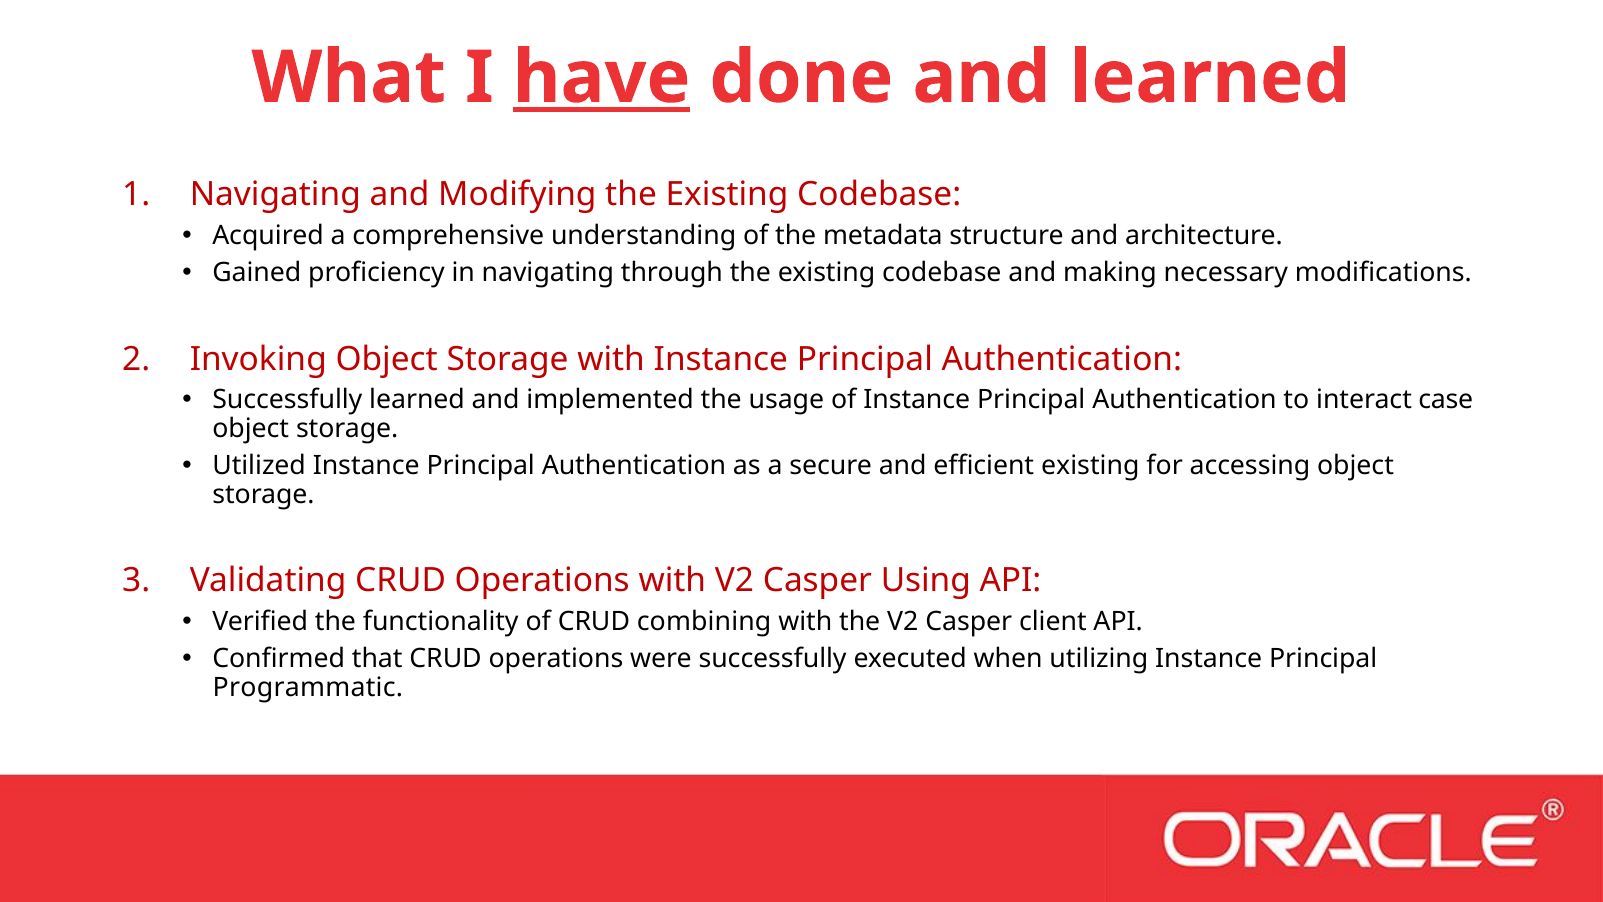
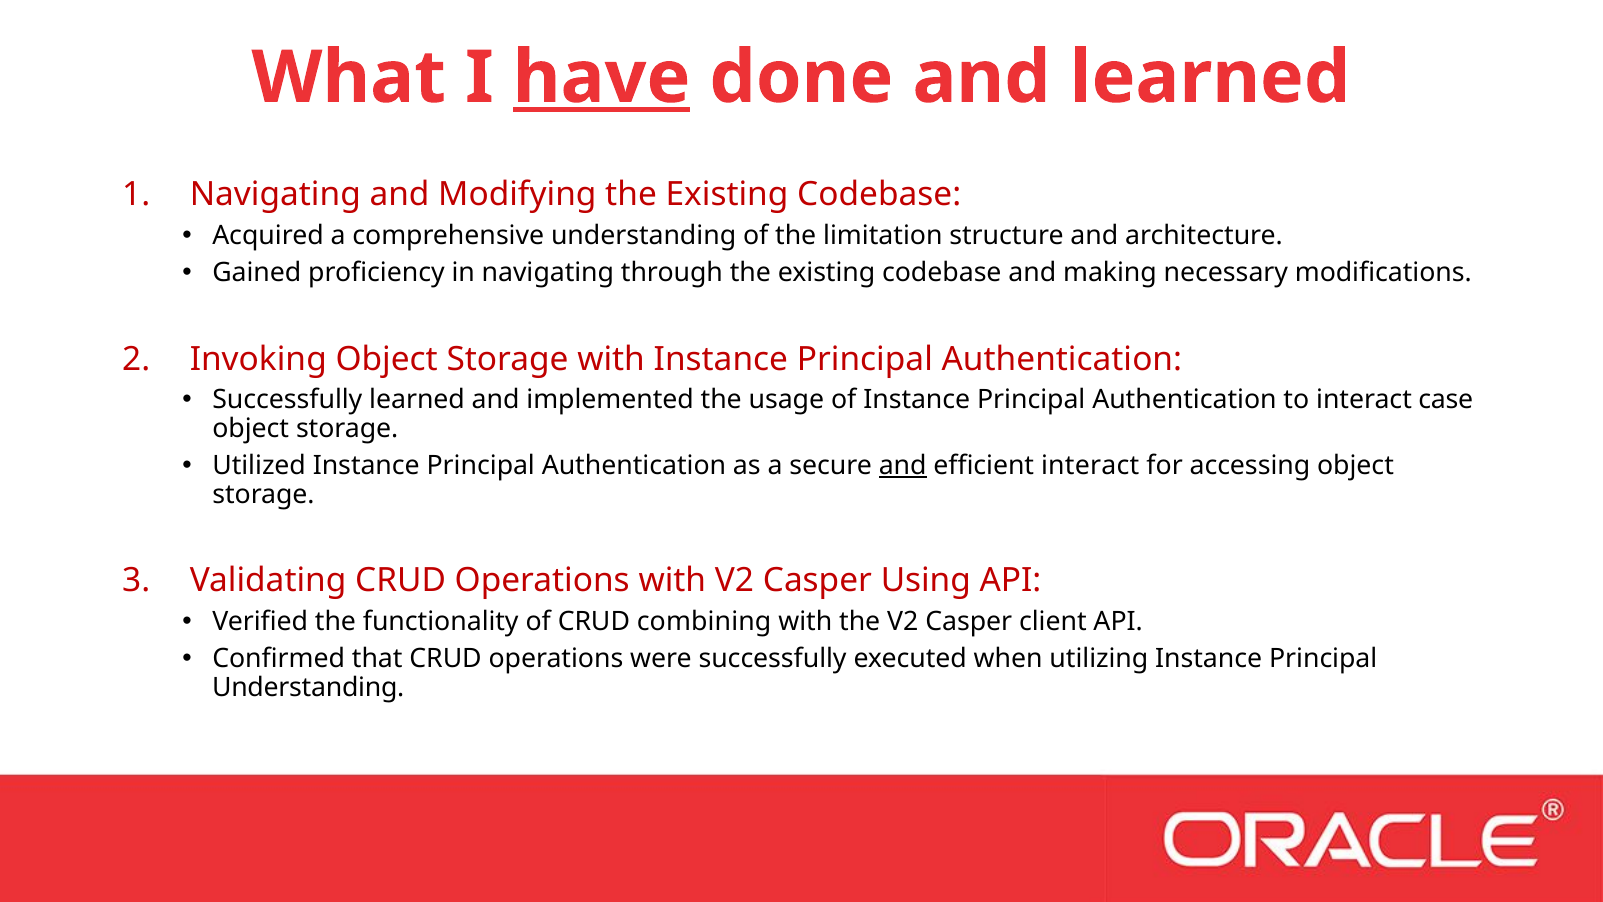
metadata: metadata -> limitation
and at (903, 466) underline: none -> present
efficient existing: existing -> interact
Programmatic at (308, 687): Programmatic -> Understanding
